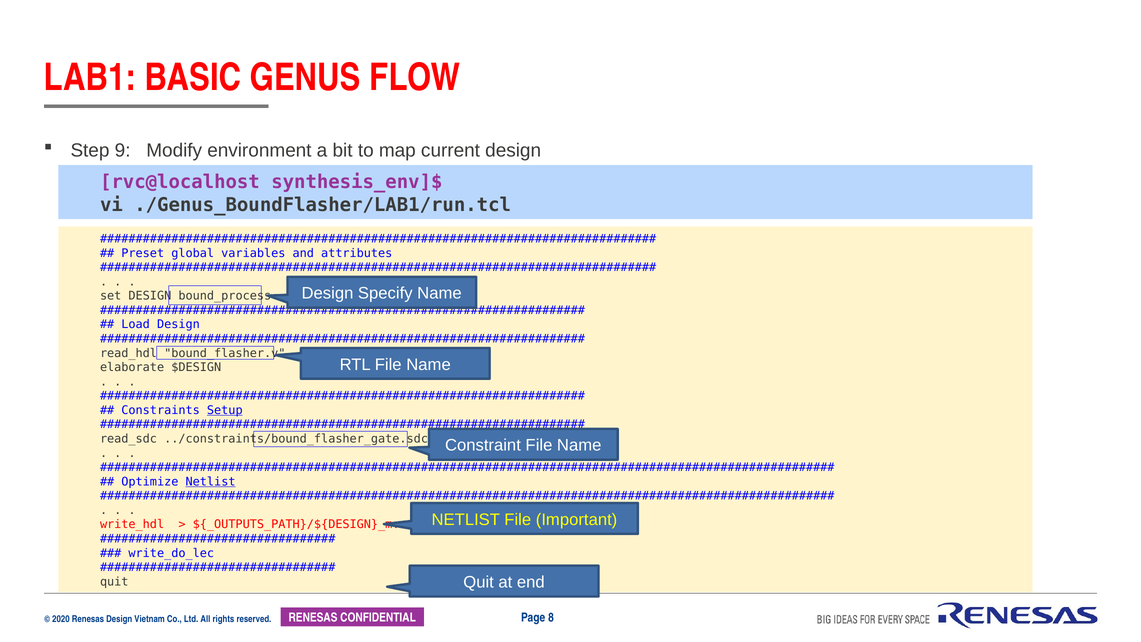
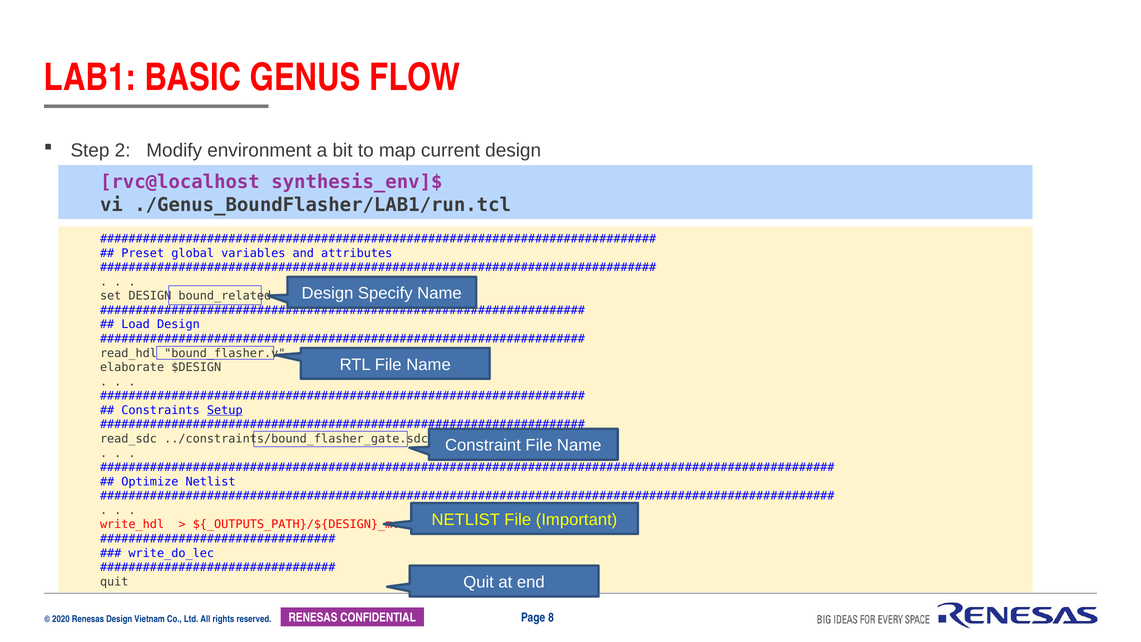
9: 9 -> 2
bound_process: bound_process -> bound_related
Netlist at (211, 482) underline: present -> none
